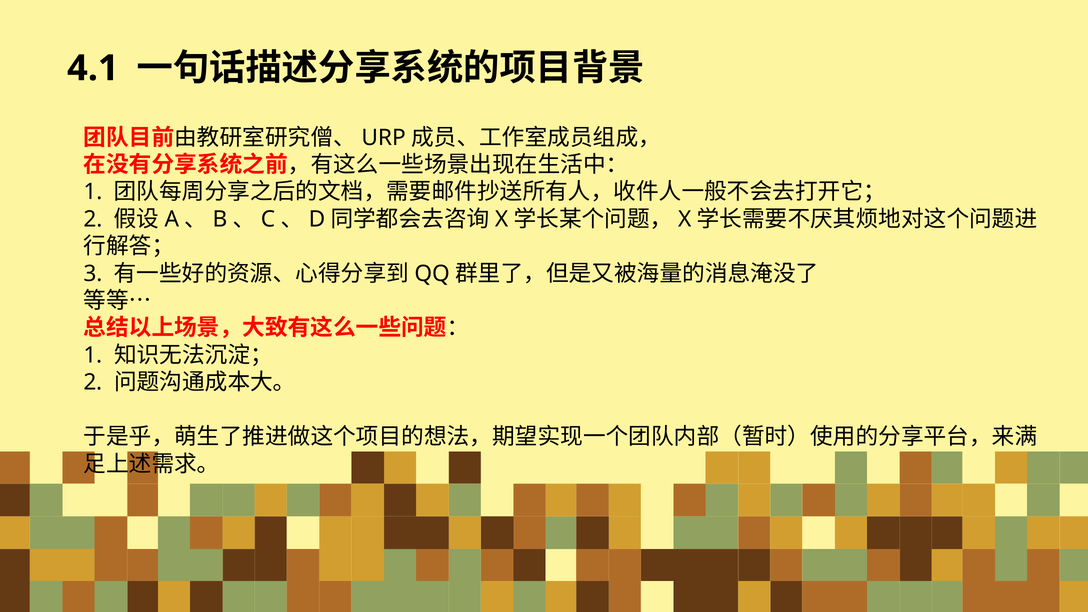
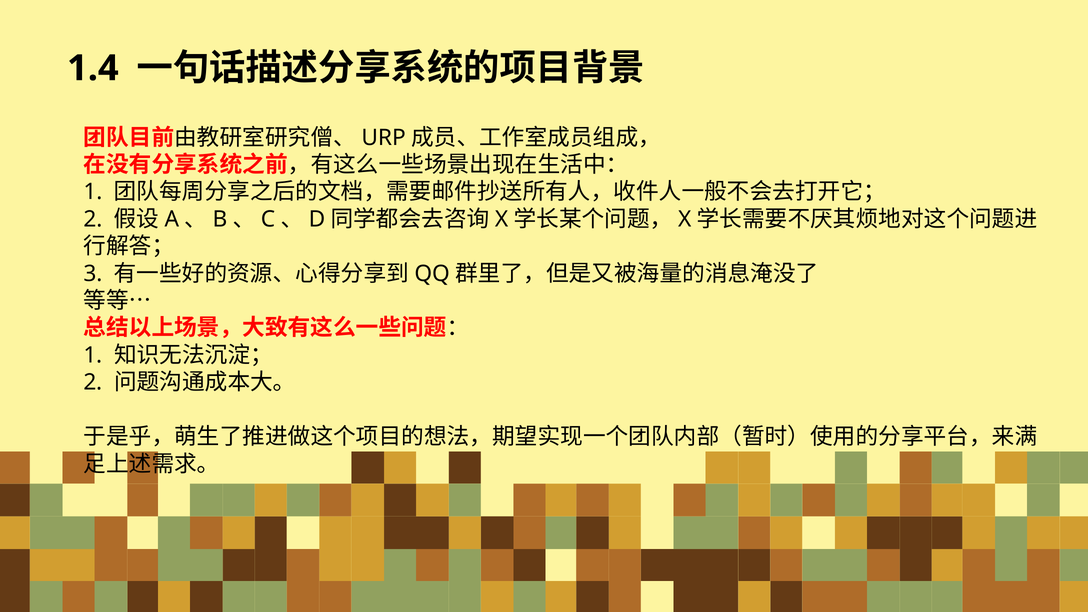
4.1: 4.1 -> 1.4
